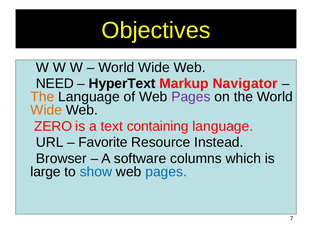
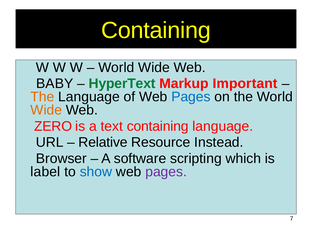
Objectives at (156, 31): Objectives -> Containing
NEED: NEED -> BABY
HyperText colour: black -> green
Navigator: Navigator -> Important
Pages at (191, 97) colour: purple -> blue
Favorite: Favorite -> Relative
columns: columns -> scripting
large: large -> label
pages at (166, 172) colour: blue -> purple
